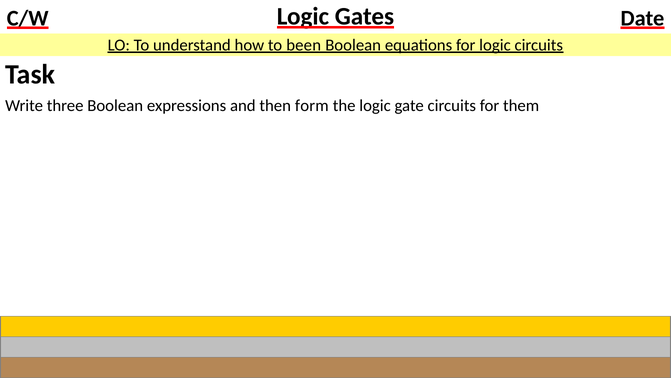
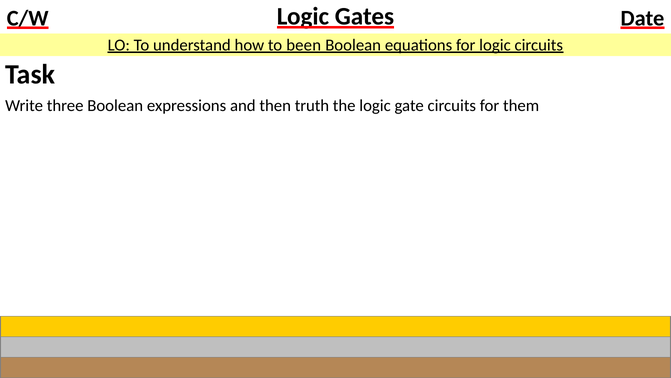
form: form -> truth
